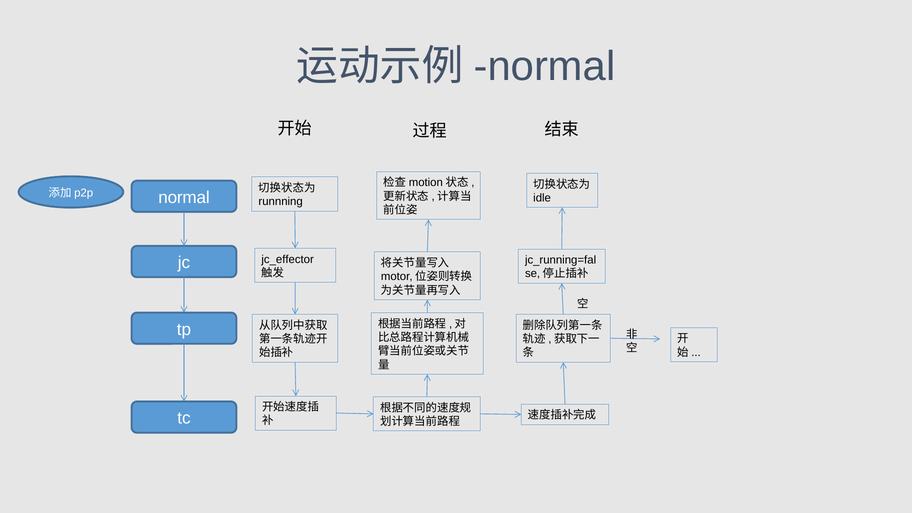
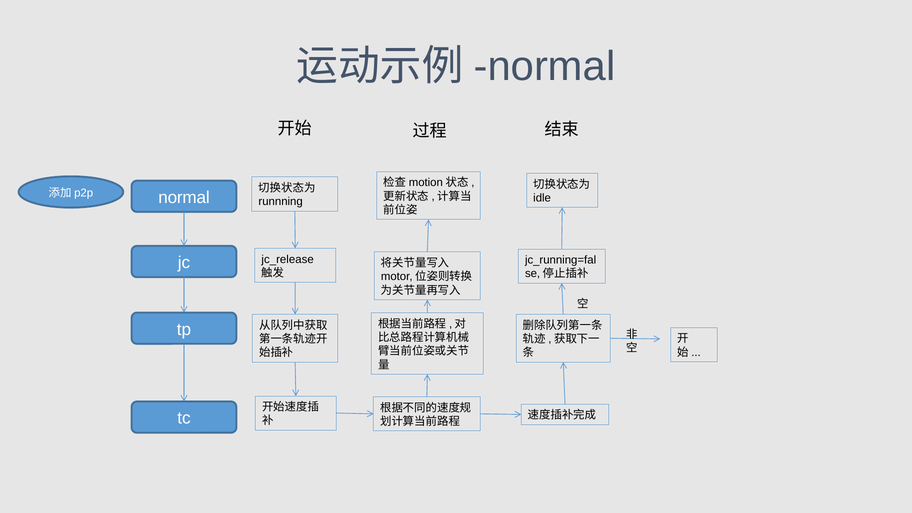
jc_effector: jc_effector -> jc_release
